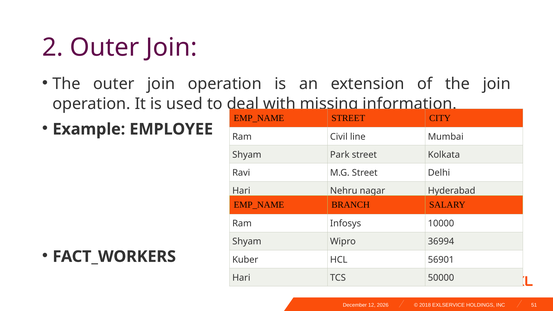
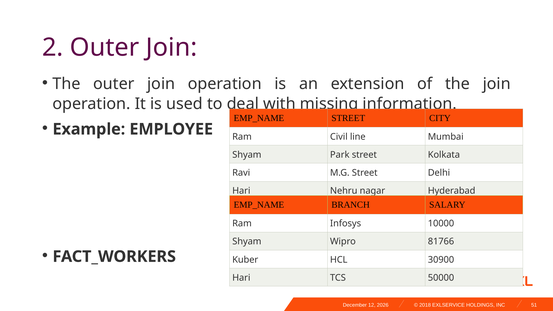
36994: 36994 -> 81766
56901: 56901 -> 30900
